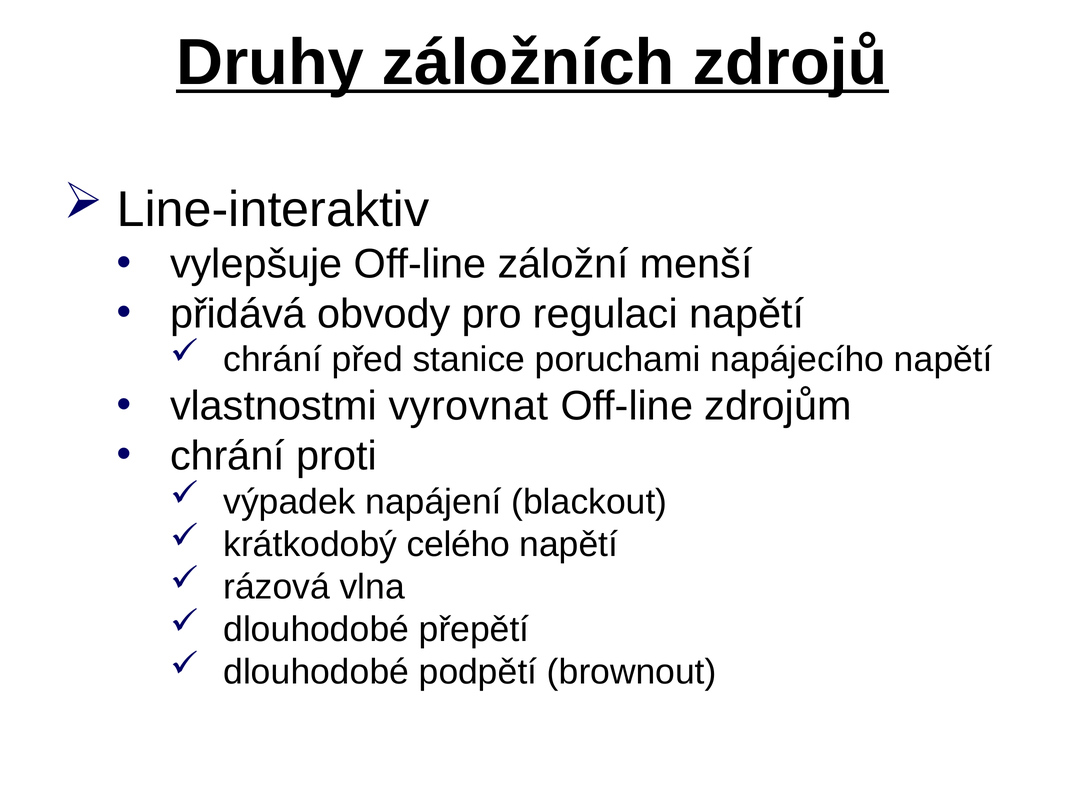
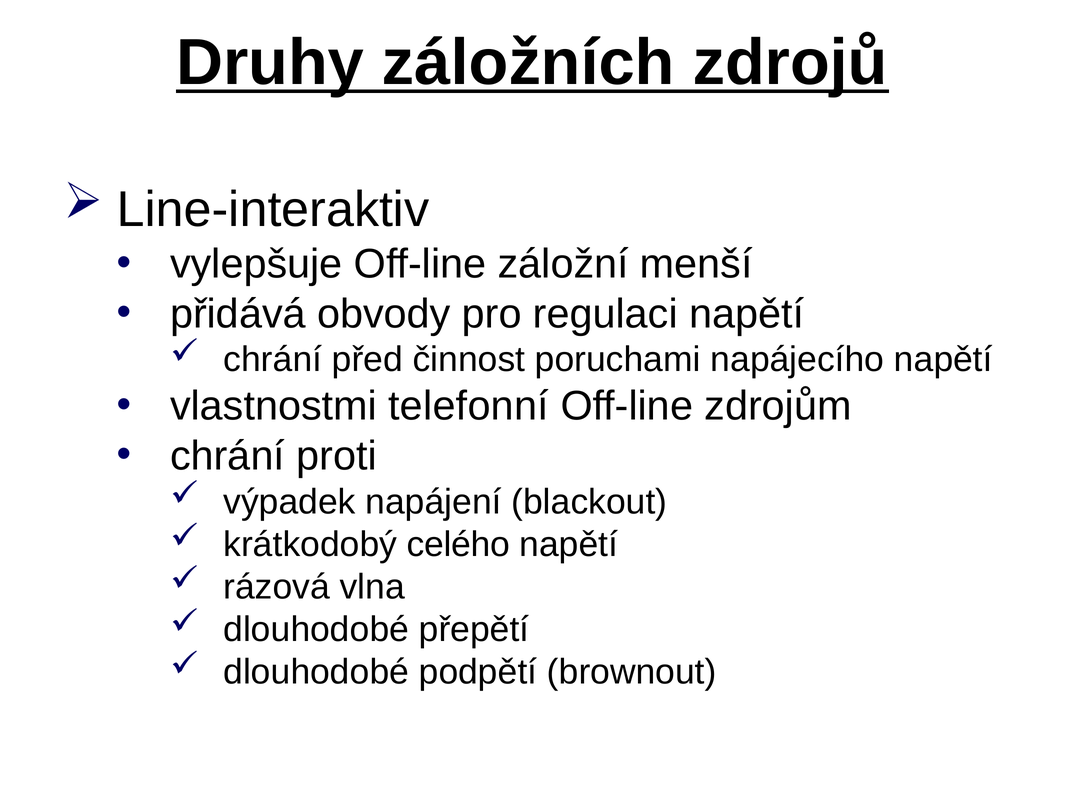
stanice: stanice -> činnost
vyrovnat: vyrovnat -> telefonní
